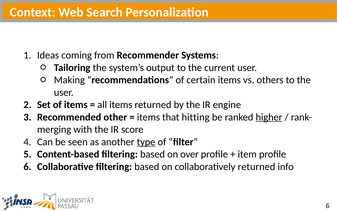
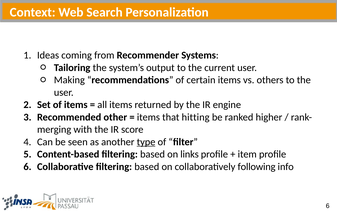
higher underline: present -> none
over: over -> links
collaboratively returned: returned -> following
